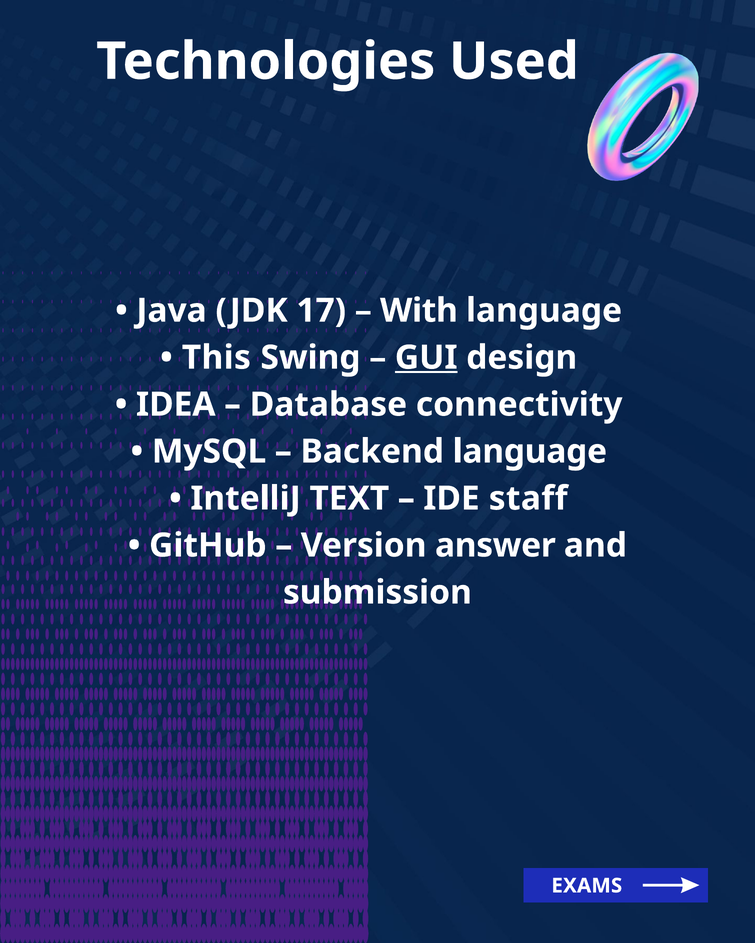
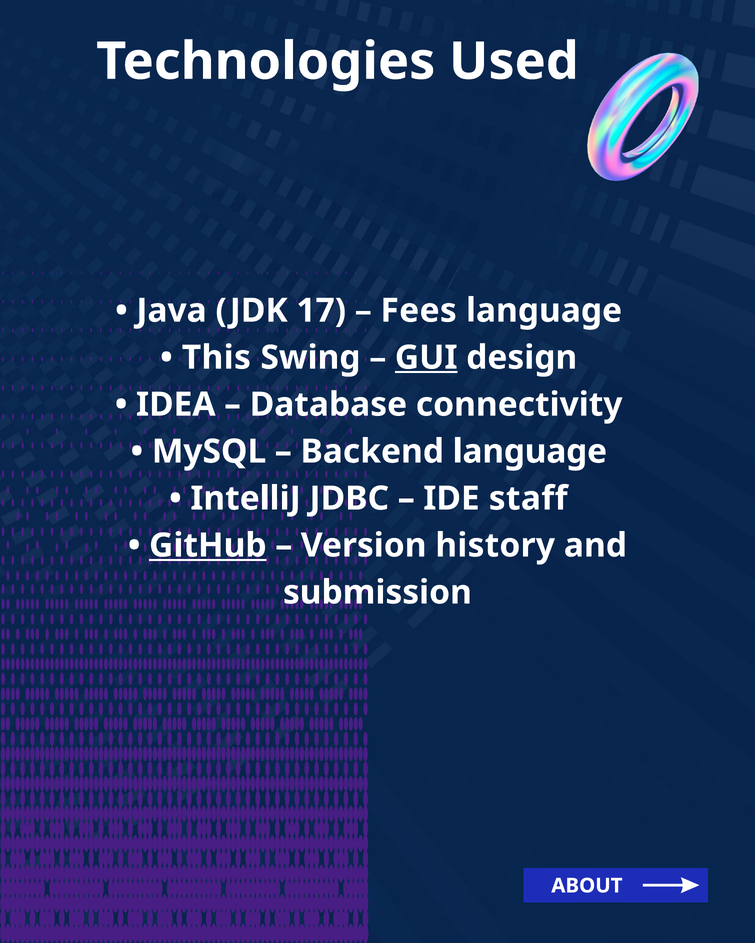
With: With -> Fees
TEXT: TEXT -> JDBC
GitHub underline: none -> present
answer: answer -> history
EXAMS: EXAMS -> ABOUT
